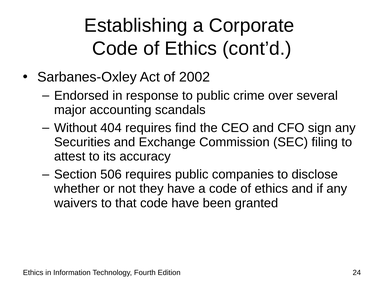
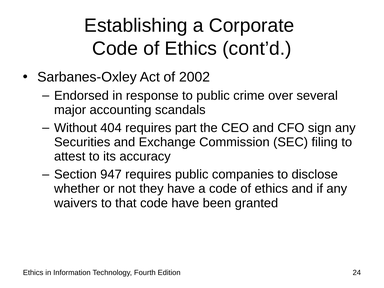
find: find -> part
506: 506 -> 947
